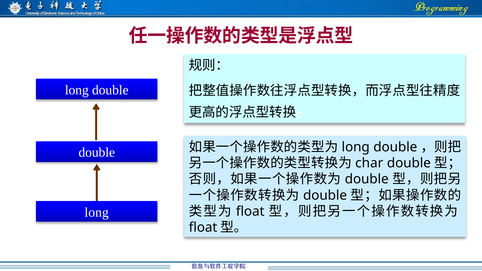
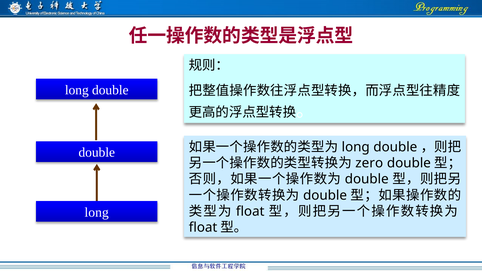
char: char -> zero
